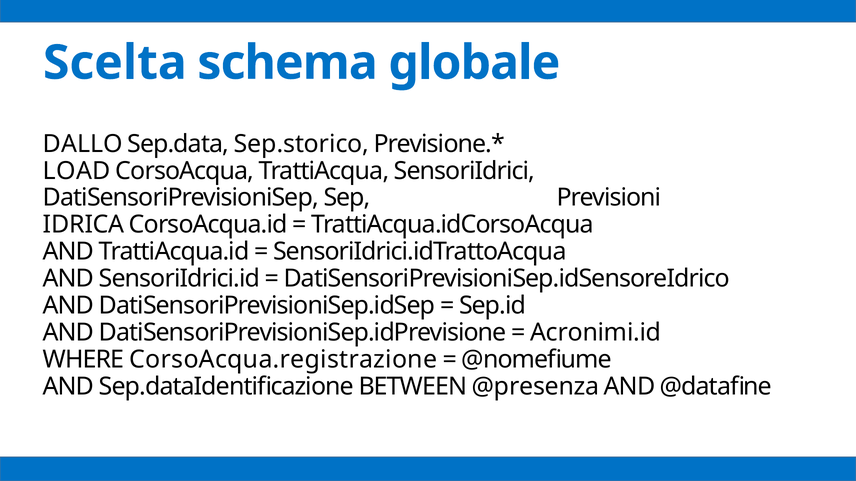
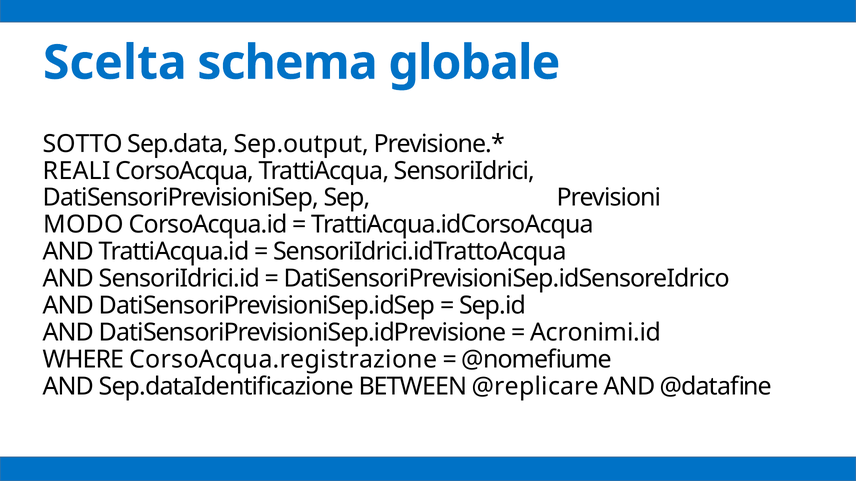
DALLO: DALLO -> SOTTO
Sep.storico: Sep.storico -> Sep.output
LOAD: LOAD -> REALI
IDRICA: IDRICA -> MODO
@presenza: @presenza -> @replicare
